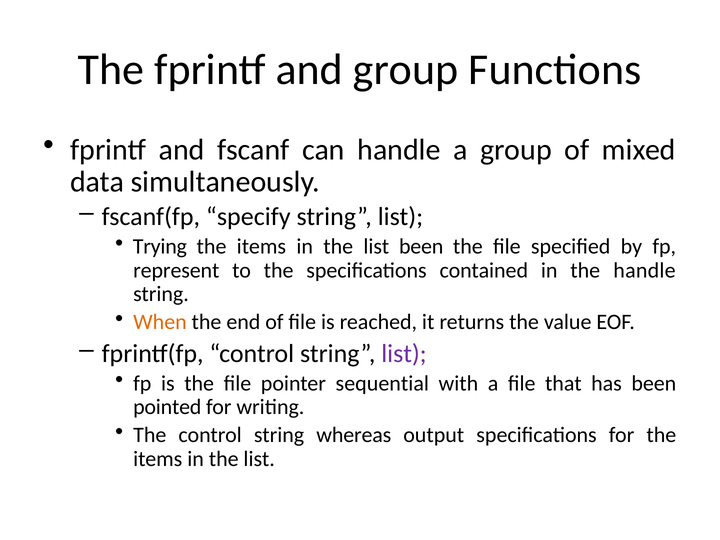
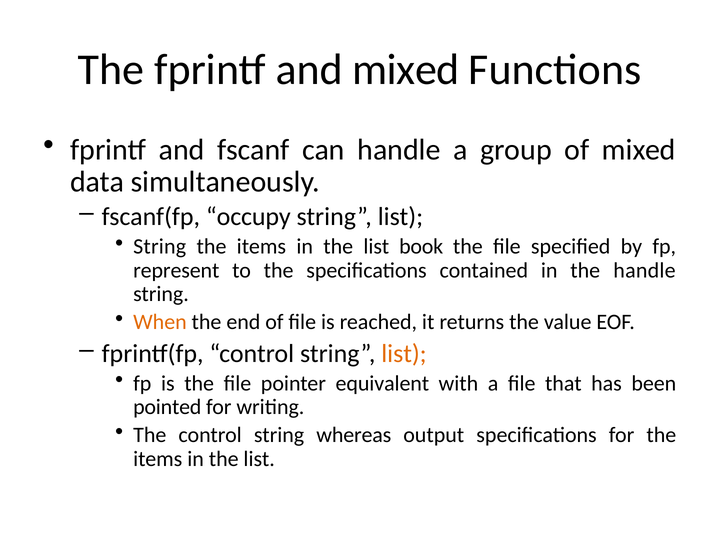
and group: group -> mixed
specify: specify -> occupy
Trying at (160, 247): Trying -> String
list been: been -> book
list at (404, 354) colour: purple -> orange
sequential: sequential -> equivalent
